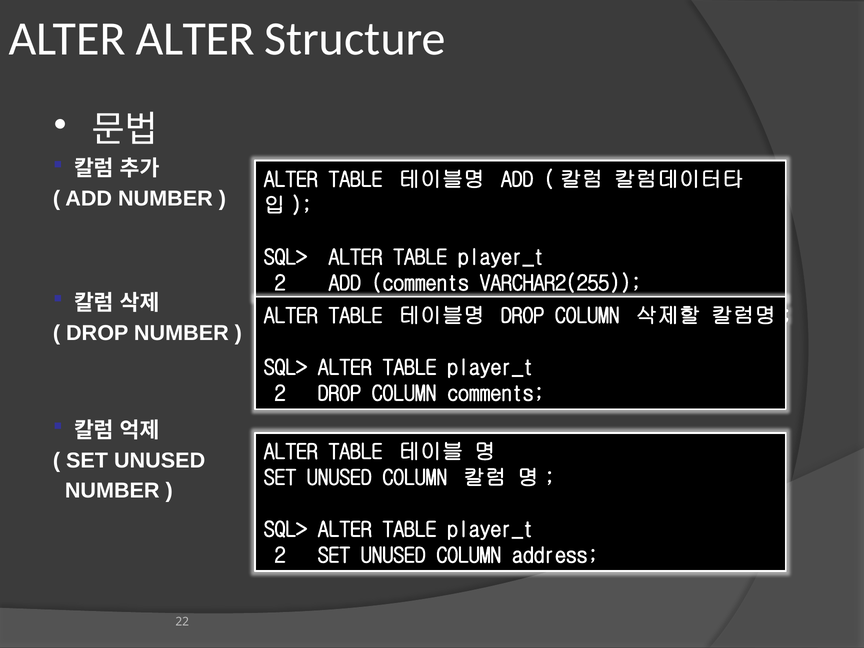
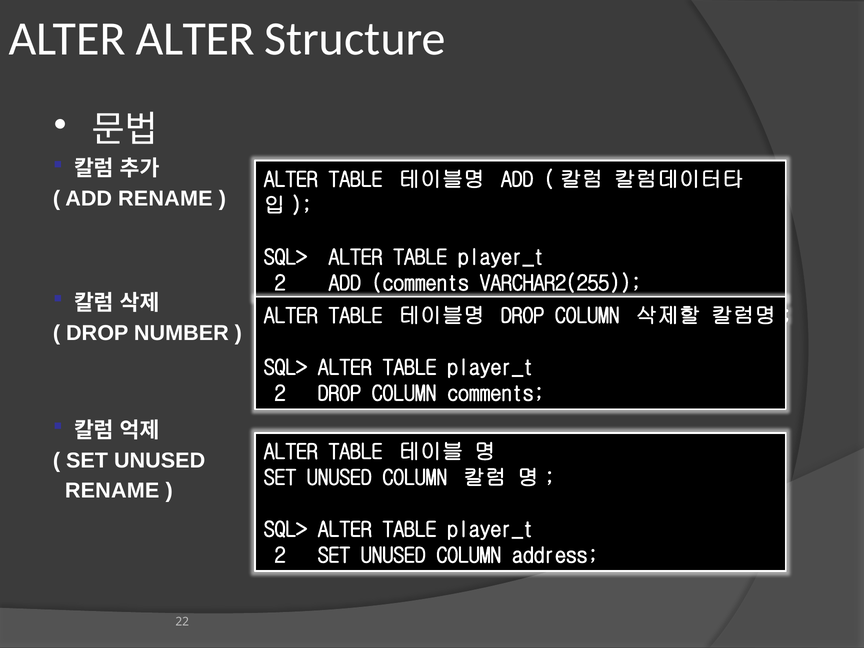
ADD NUMBER: NUMBER -> RENAME
NUMBER at (112, 491): NUMBER -> RENAME
